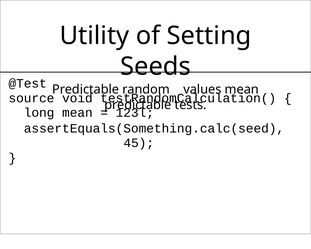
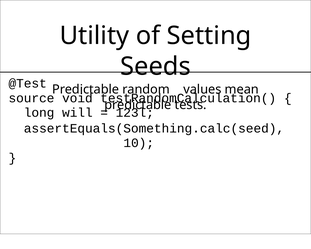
long mean: mean -> will
45: 45 -> 10
